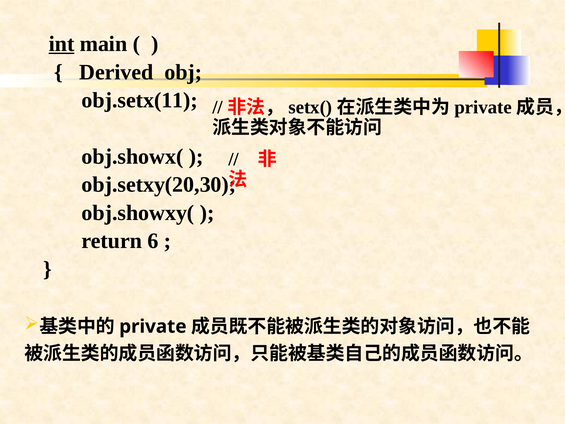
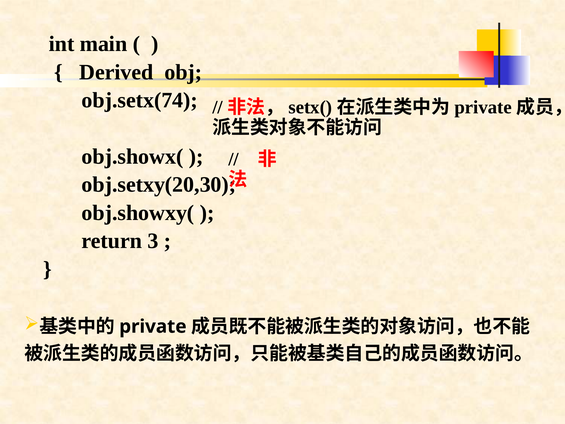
int underline: present -> none
obj.setx(11: obj.setx(11 -> obj.setx(74
6: 6 -> 3
